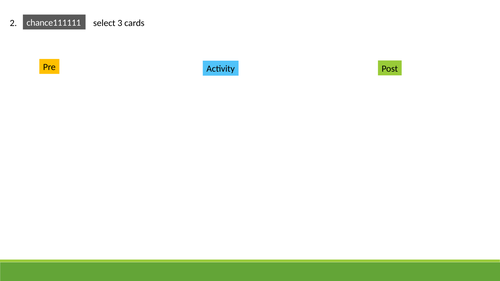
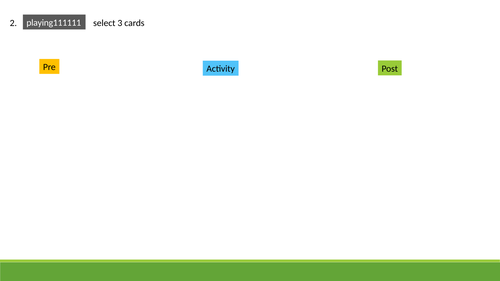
chance111111: chance111111 -> playing111111
